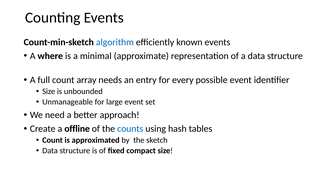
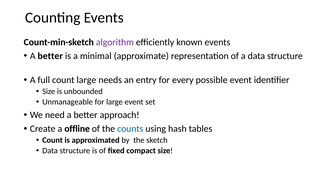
algorithm colour: blue -> purple
where at (50, 56): where -> better
count array: array -> large
